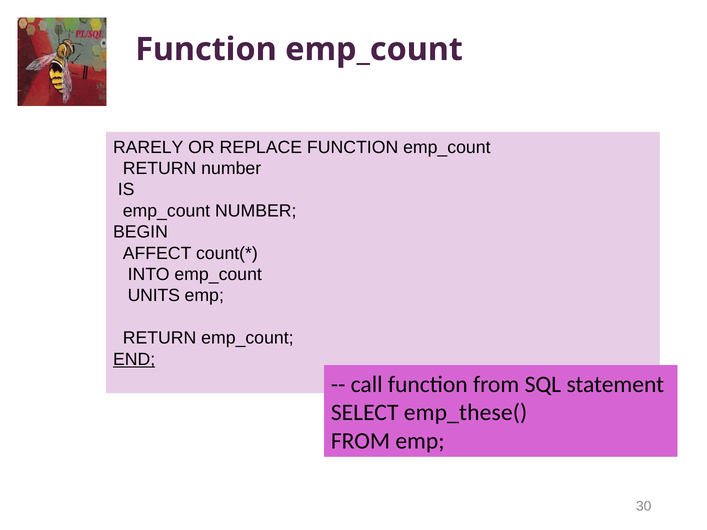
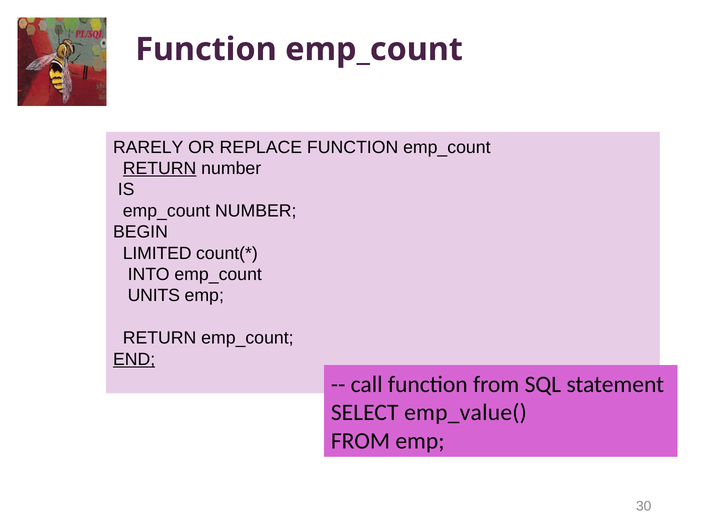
RETURN at (160, 168) underline: none -> present
AFFECT: AFFECT -> LIMITED
emp_these(: emp_these( -> emp_value(
